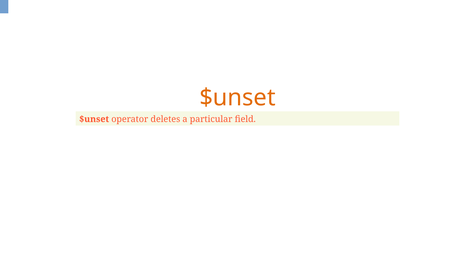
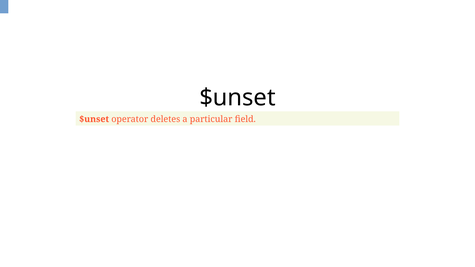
$unset at (237, 98) colour: orange -> black
